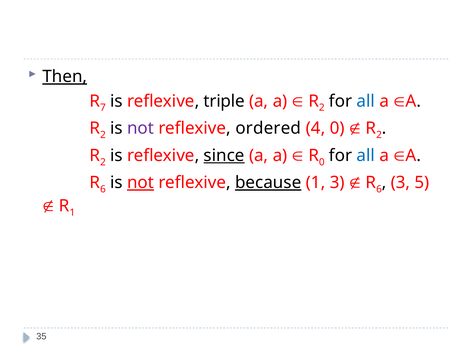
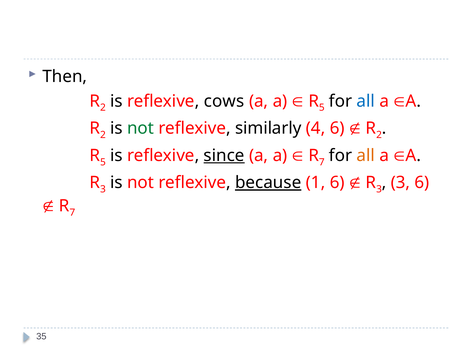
Then underline: present -> none
7 at (103, 108): 7 -> 2
triple: triple -> cows
2 at (322, 108): 2 -> 5
not at (141, 128) colour: purple -> green
ordered: ordered -> similarly
4 0: 0 -> 6
2 at (103, 162): 2 -> 5
0 at (322, 162): 0 -> 7
all at (366, 155) colour: blue -> orange
6 at (103, 189): 6 -> 3
not at (141, 183) underline: present -> none
1 3: 3 -> 6
6 at (379, 189): 6 -> 3
3 5: 5 -> 6
1 at (72, 213): 1 -> 7
